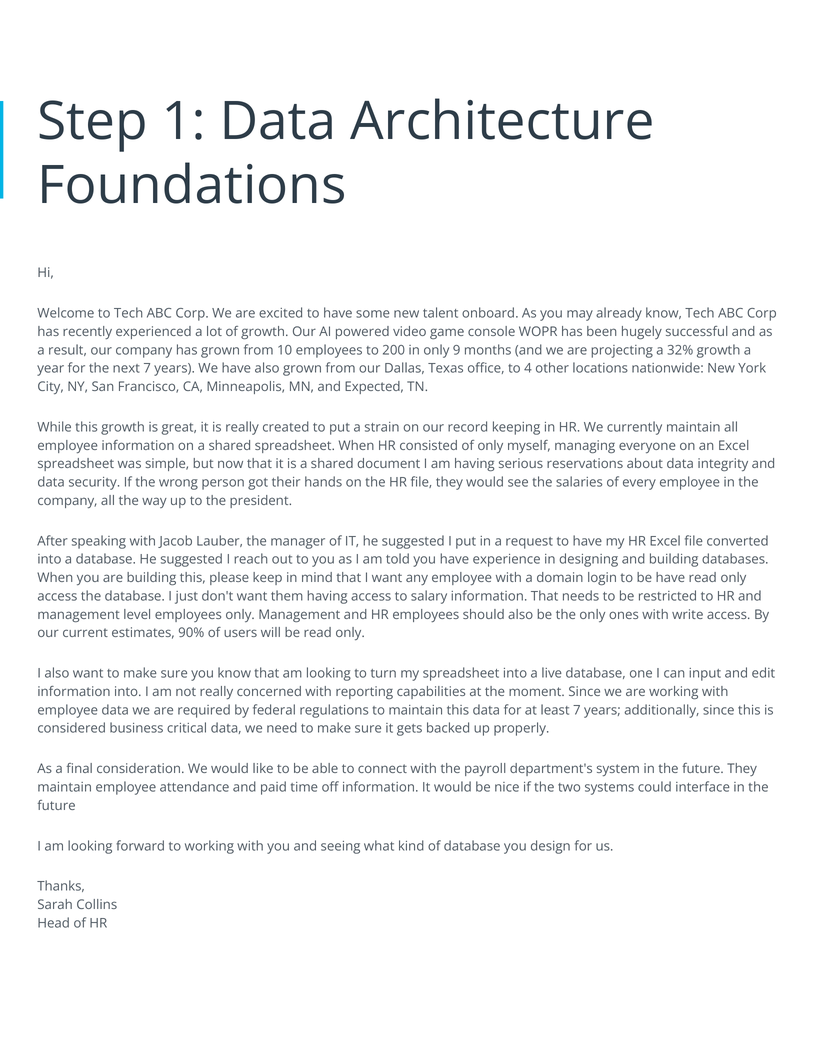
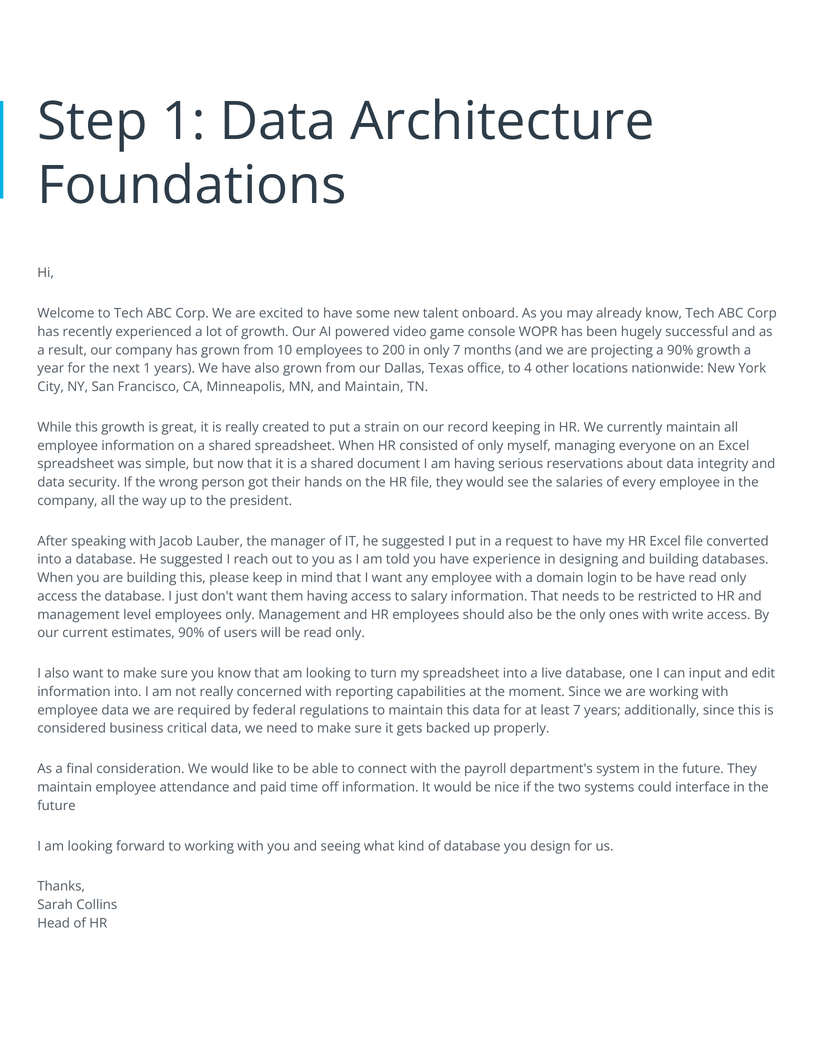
only 9: 9 -> 7
a 32%: 32% -> 90%
next 7: 7 -> 1
and Expected: Expected -> Maintain
